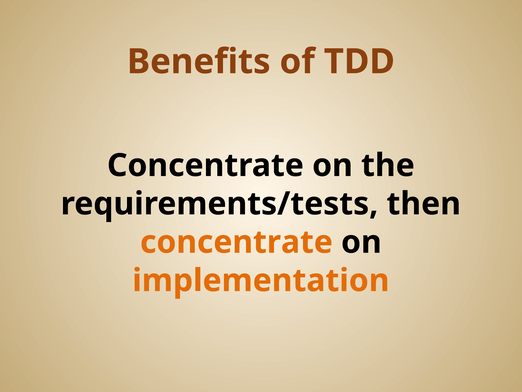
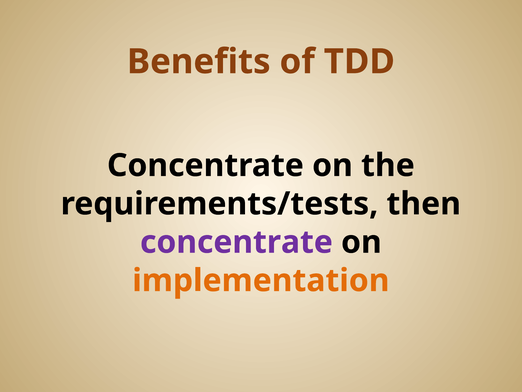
concentrate at (236, 242) colour: orange -> purple
